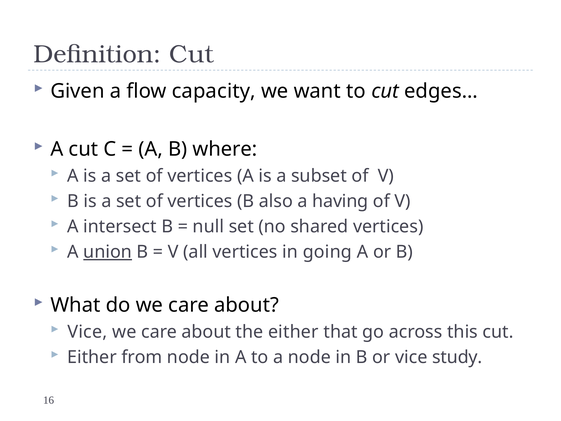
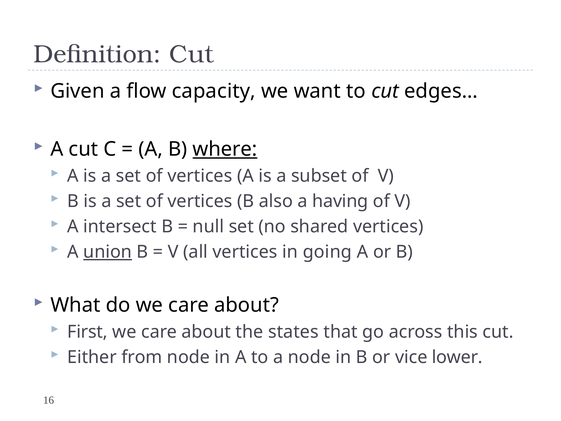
where underline: none -> present
Vice at (87, 332): Vice -> First
the either: either -> states
study: study -> lower
